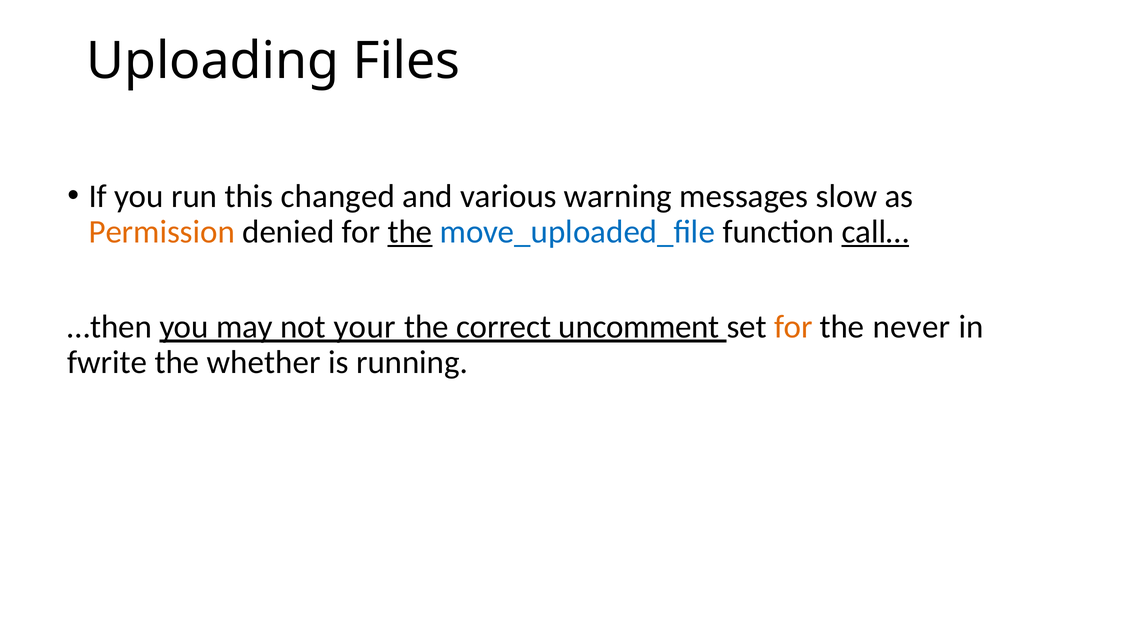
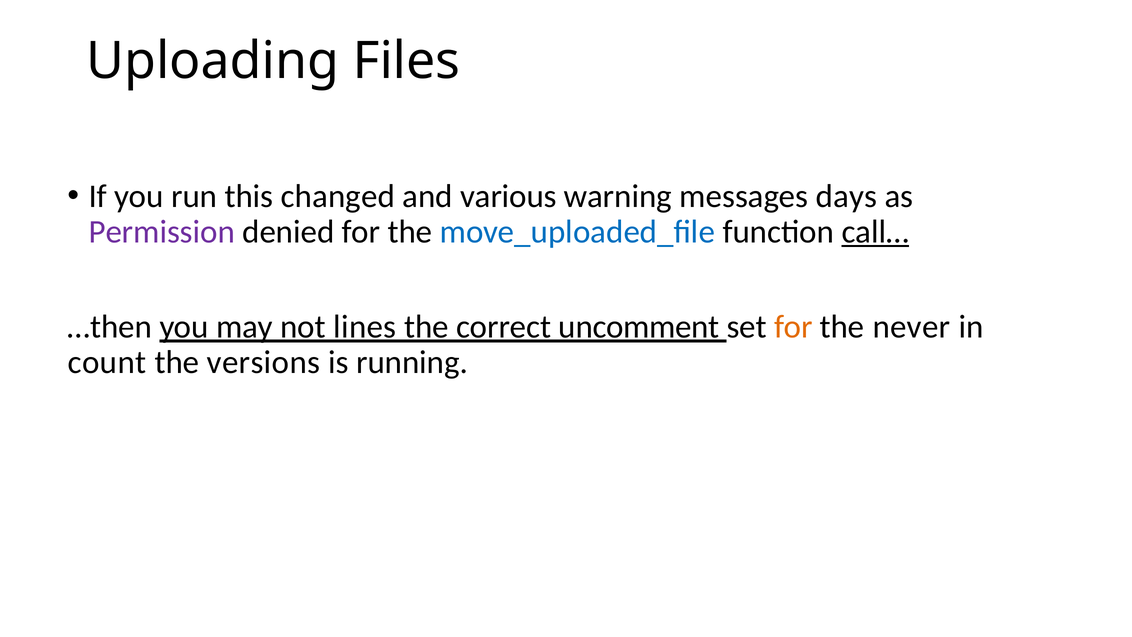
slow: slow -> days
Permission colour: orange -> purple
the at (410, 232) underline: present -> none
your: your -> lines
fwrite: fwrite -> count
whether: whether -> versions
